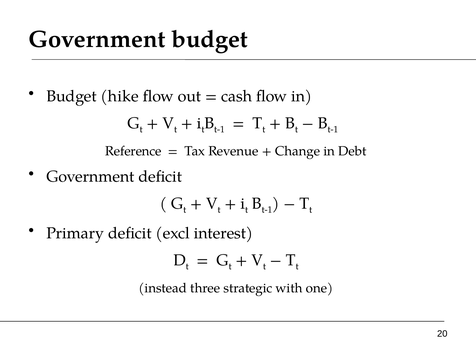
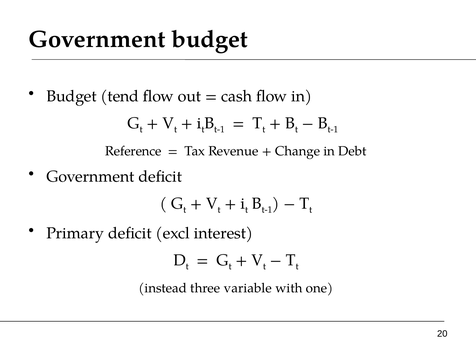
hike: hike -> tend
strategic: strategic -> variable
